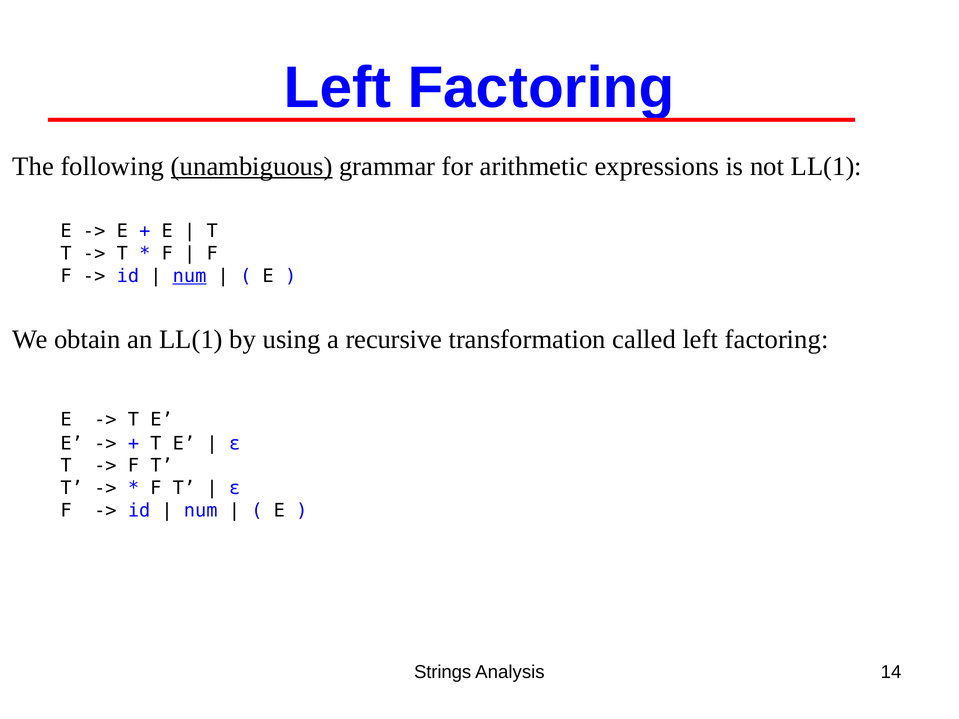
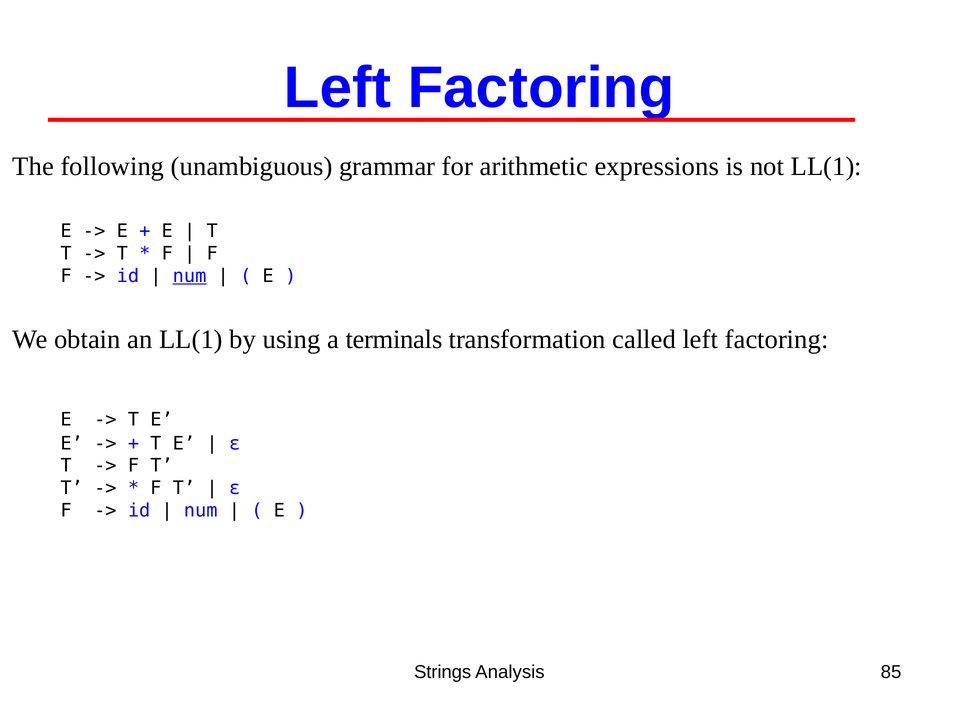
unambiguous underline: present -> none
recursive: recursive -> terminals
14: 14 -> 85
